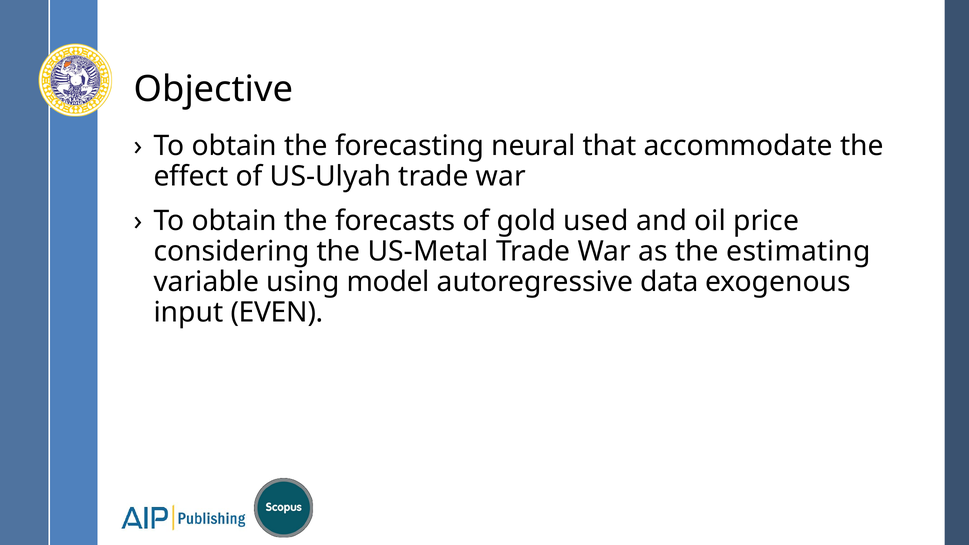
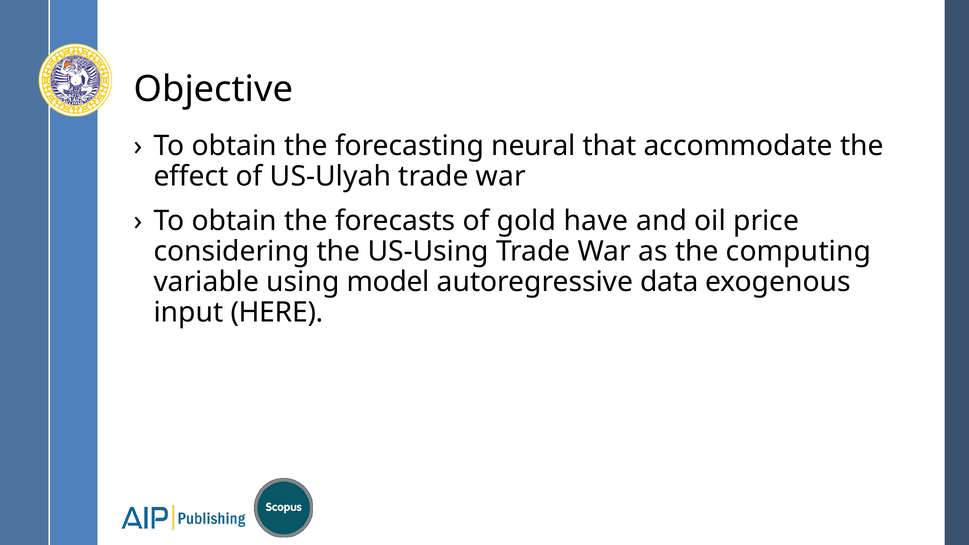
used: used -> have
US-Metal: US-Metal -> US-Using
estimating: estimating -> computing
EVEN: EVEN -> HERE
